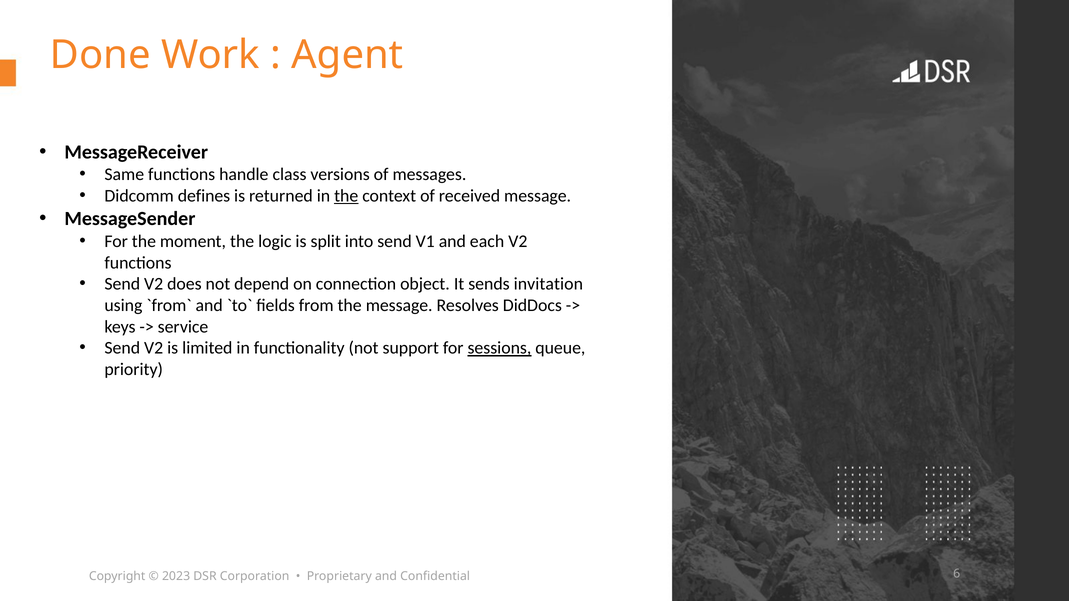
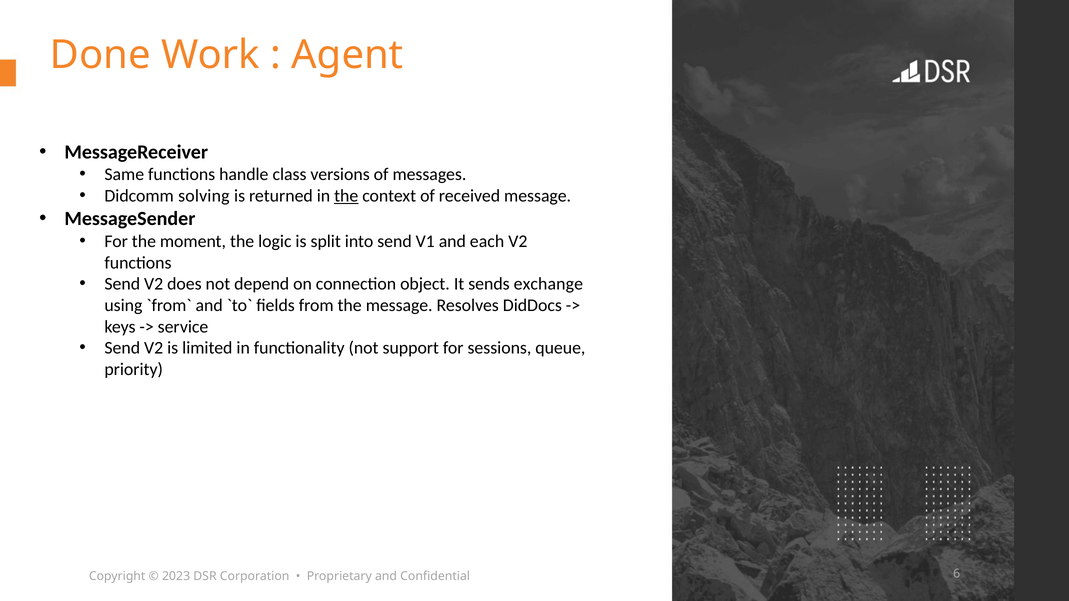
defines: defines -> solving
invitation: invitation -> exchange
sessions underline: present -> none
